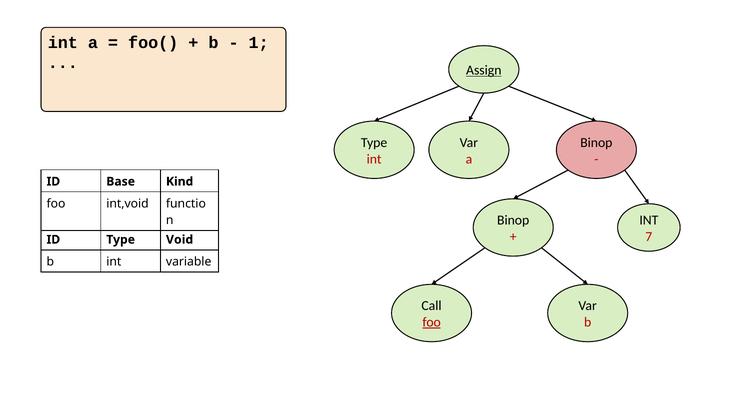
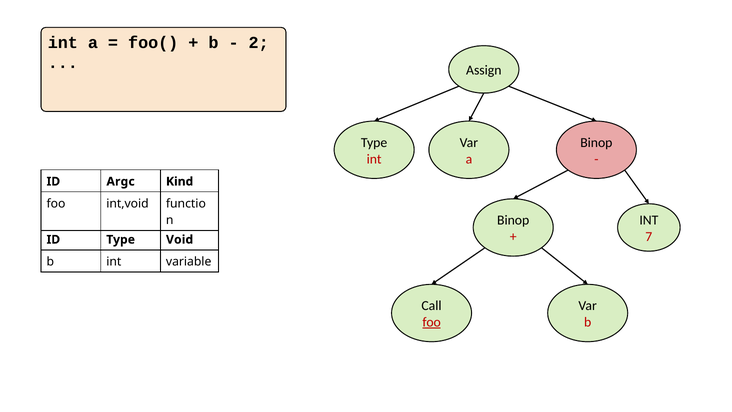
1: 1 -> 2
Assign underline: present -> none
Base: Base -> Argc
